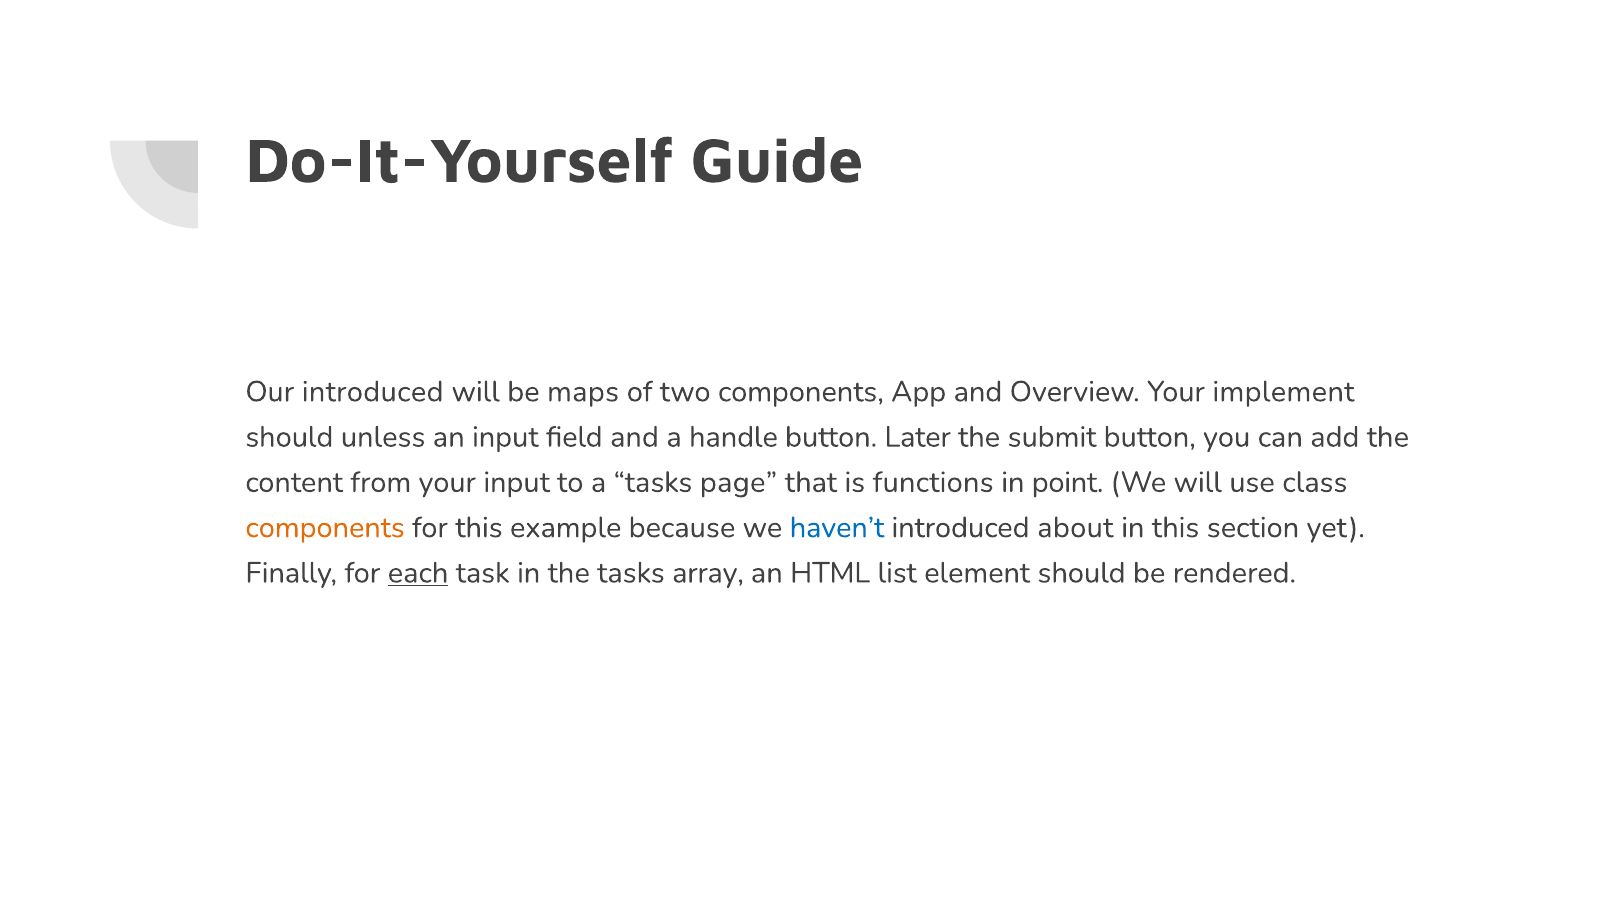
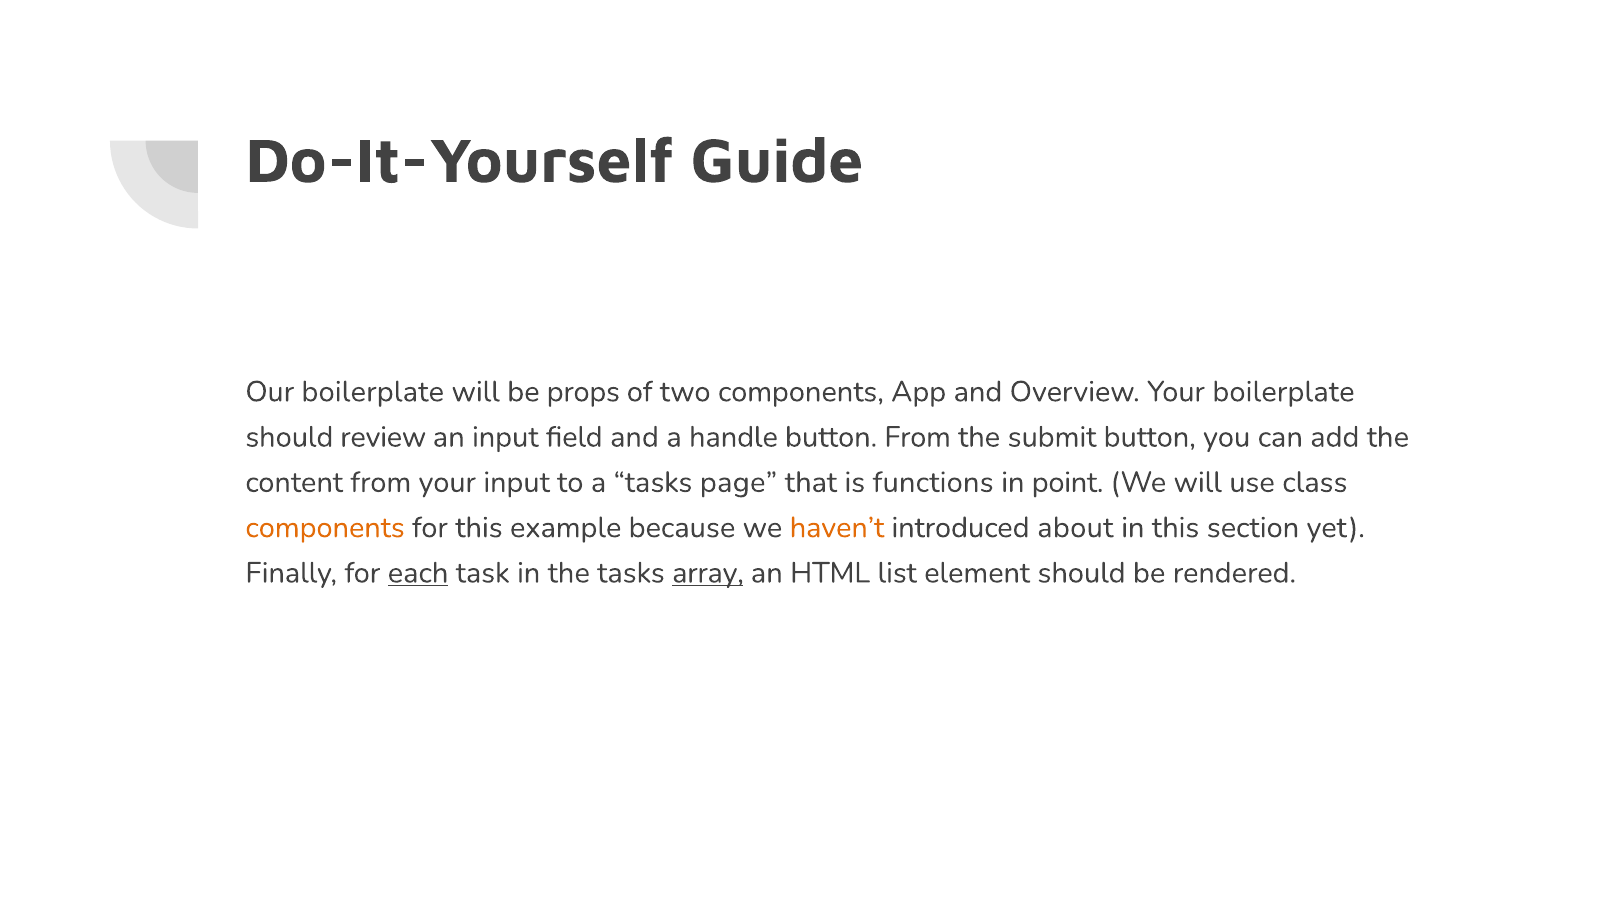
Our introduced: introduced -> boilerplate
maps: maps -> props
Your implement: implement -> boilerplate
unless: unless -> review
button Later: Later -> From
haven’t colour: blue -> orange
array underline: none -> present
